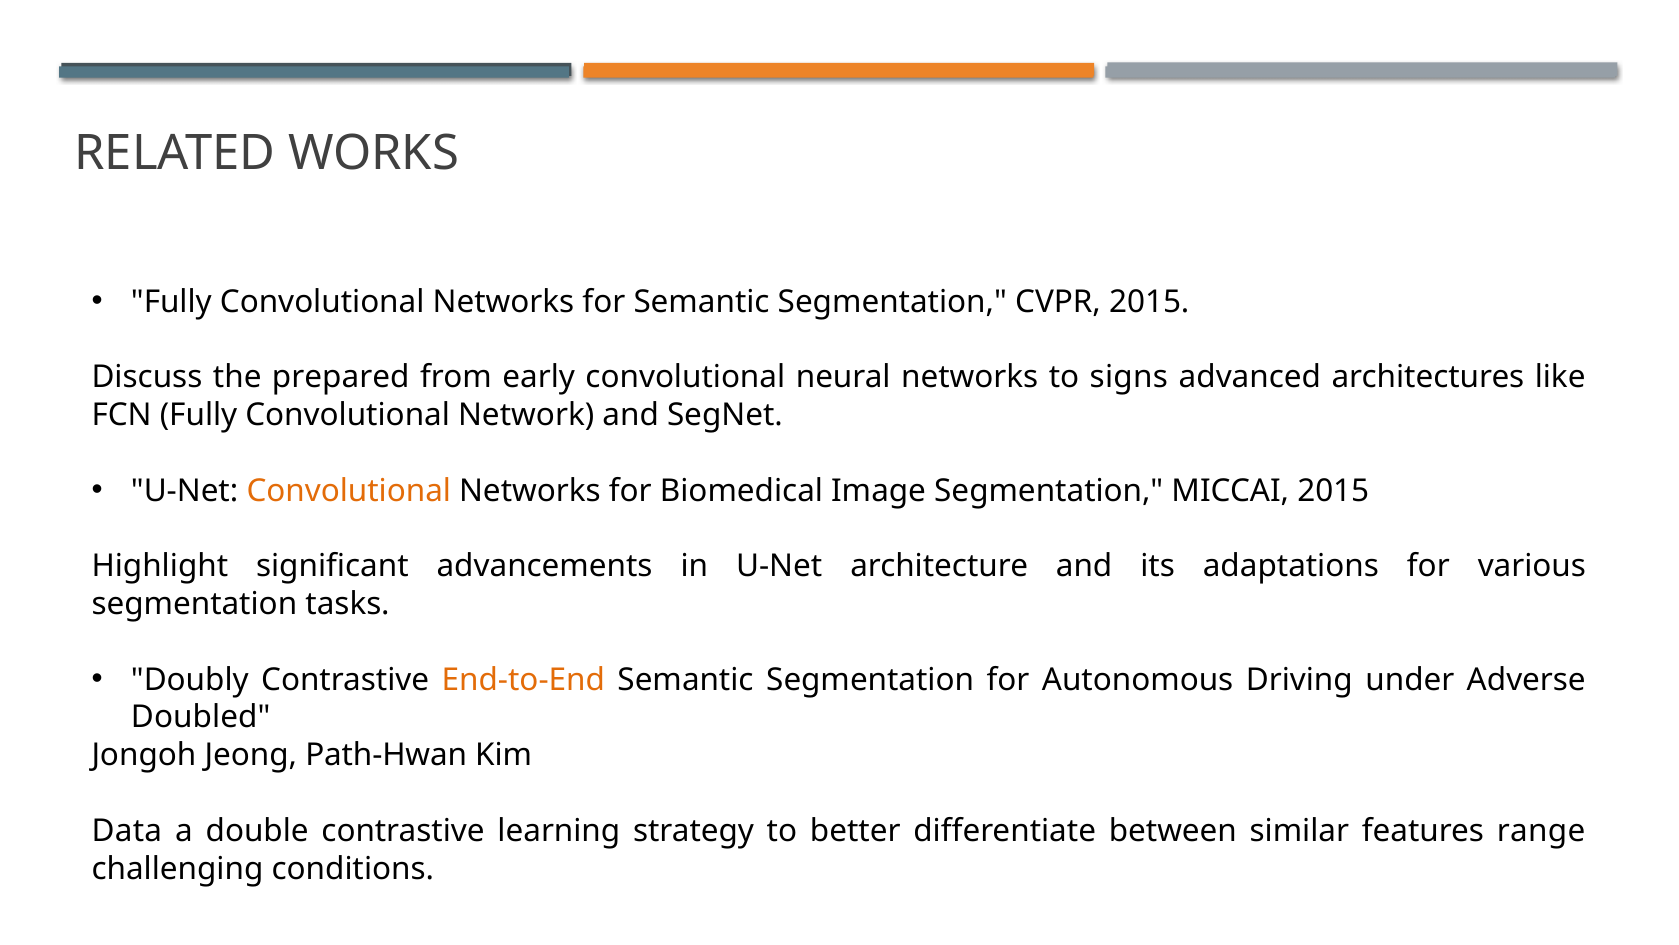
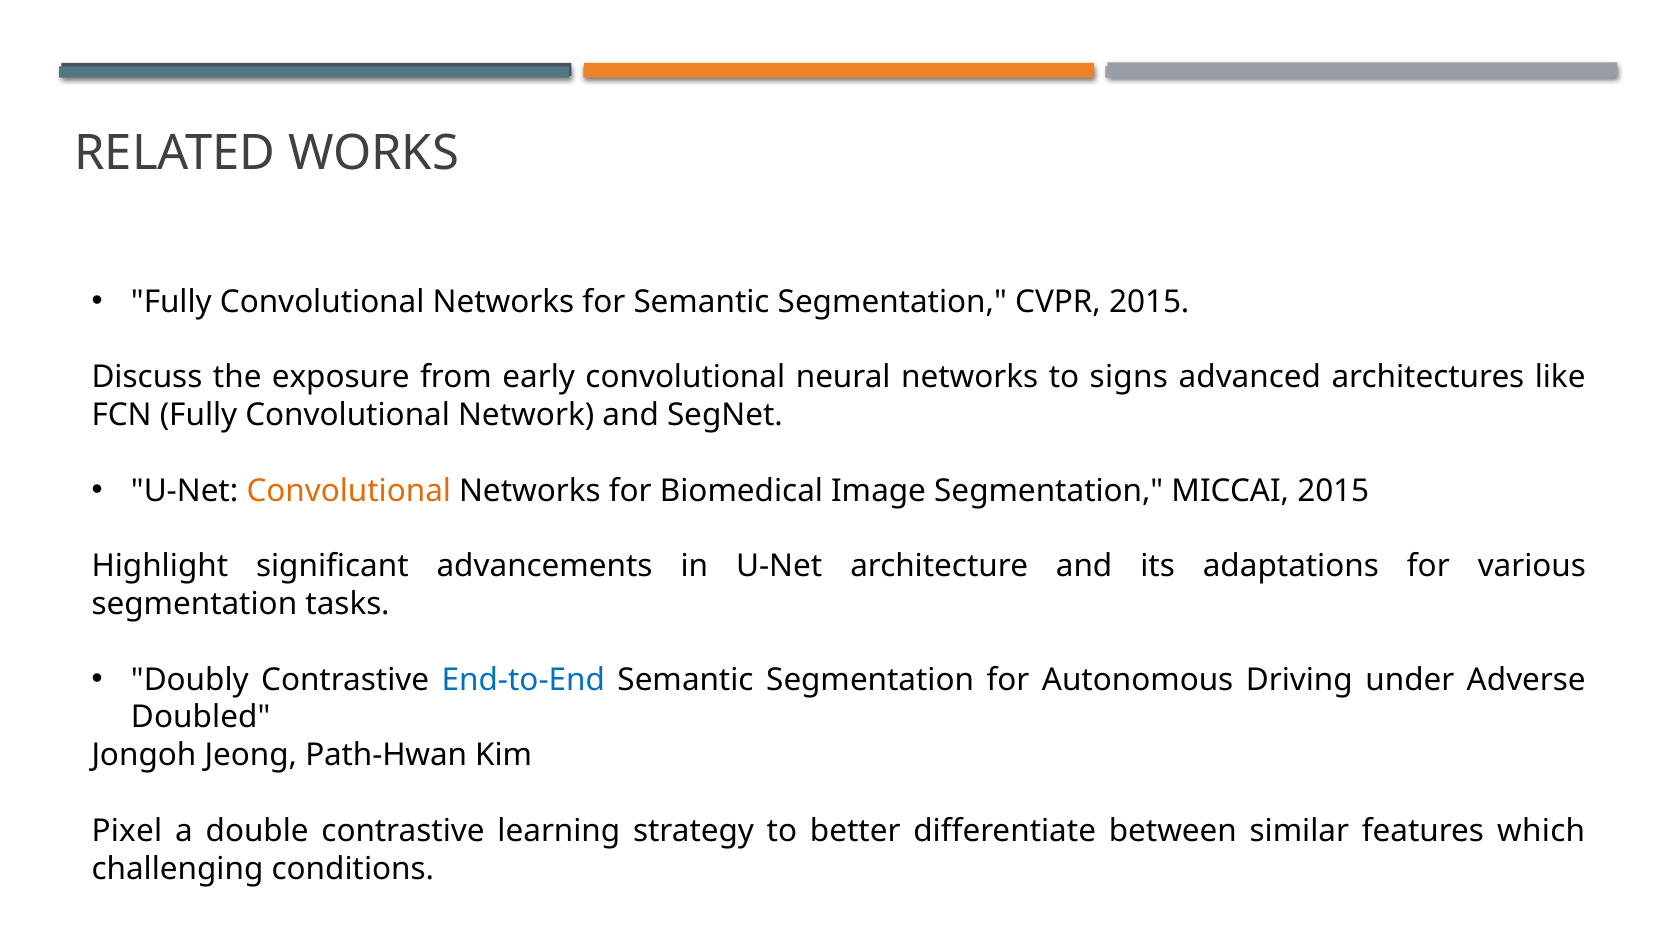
prepared: prepared -> exposure
End-to-End colour: orange -> blue
Data: Data -> Pixel
range: range -> which
